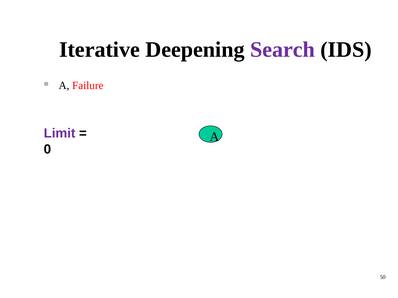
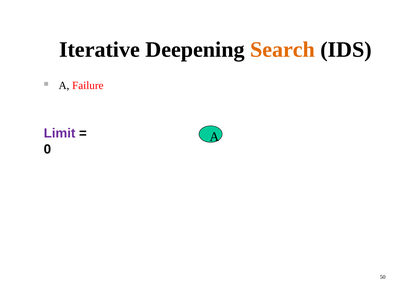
Search colour: purple -> orange
